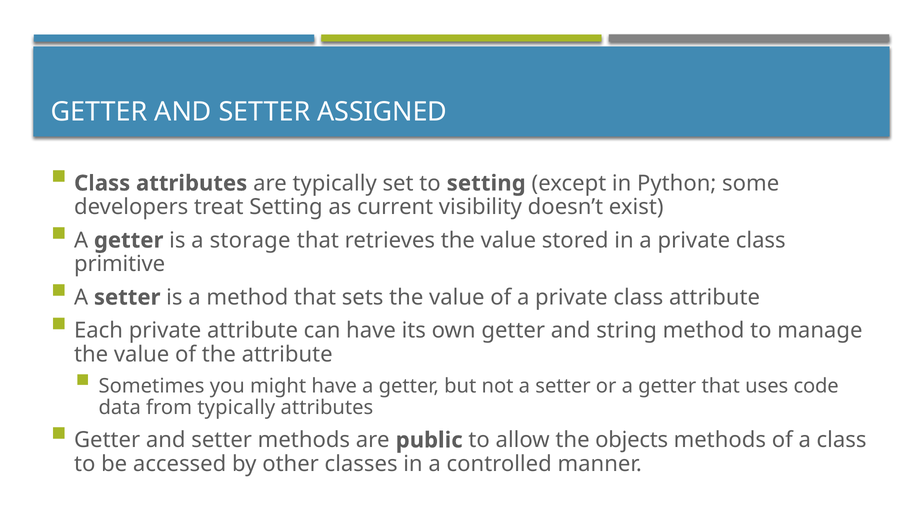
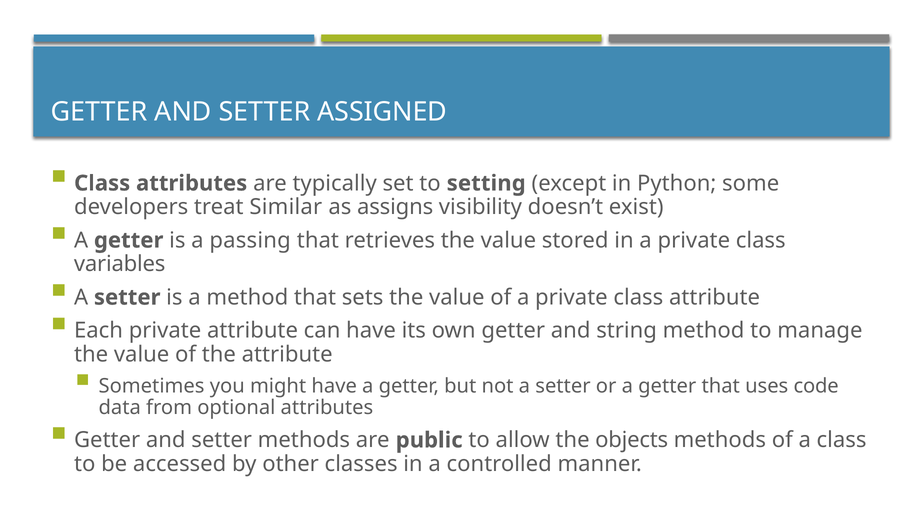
treat Setting: Setting -> Similar
current: current -> assigns
storage: storage -> passing
primitive: primitive -> variables
from typically: typically -> optional
